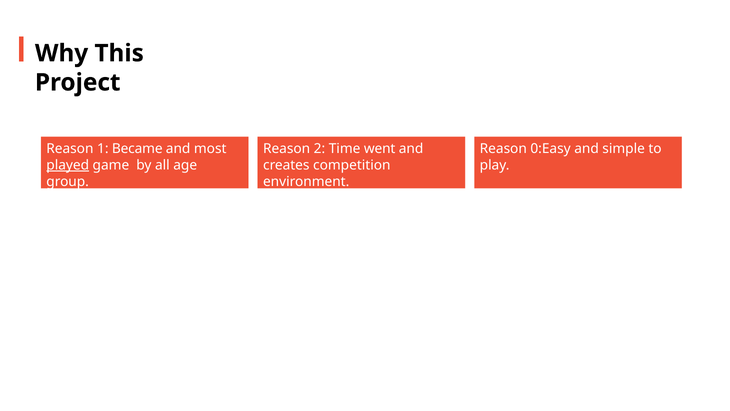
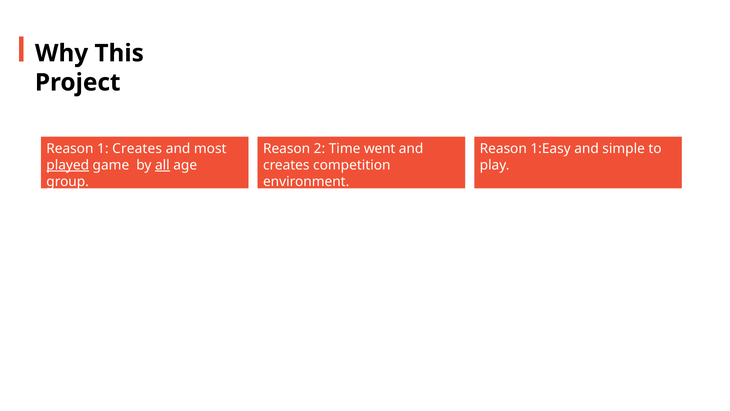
1 Became: Became -> Creates
0:Easy: 0:Easy -> 1:Easy
all underline: none -> present
